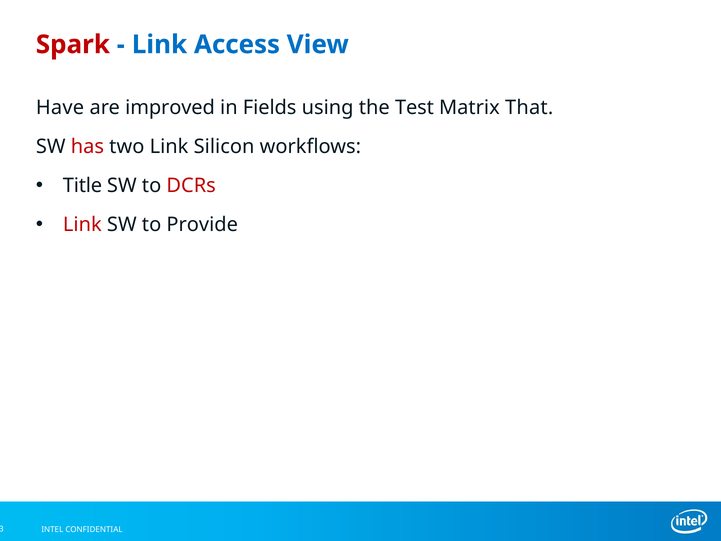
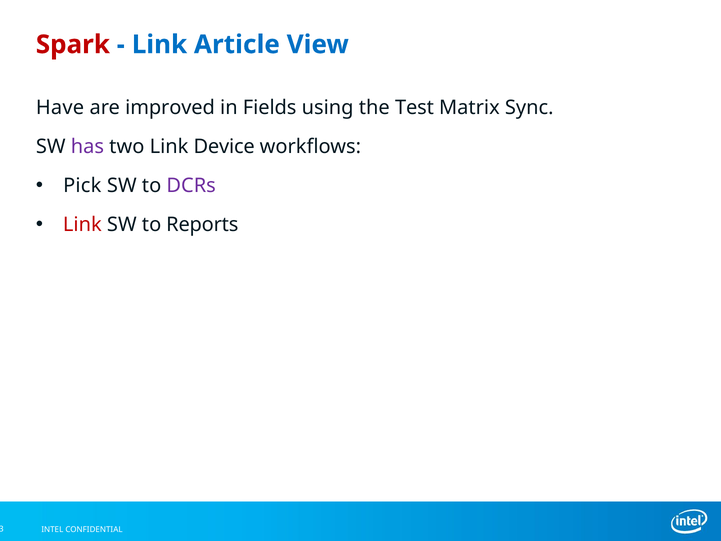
Access: Access -> Article
That: That -> Sync
has colour: red -> purple
Silicon: Silicon -> Device
Title: Title -> Pick
DCRs colour: red -> purple
Provide: Provide -> Reports
